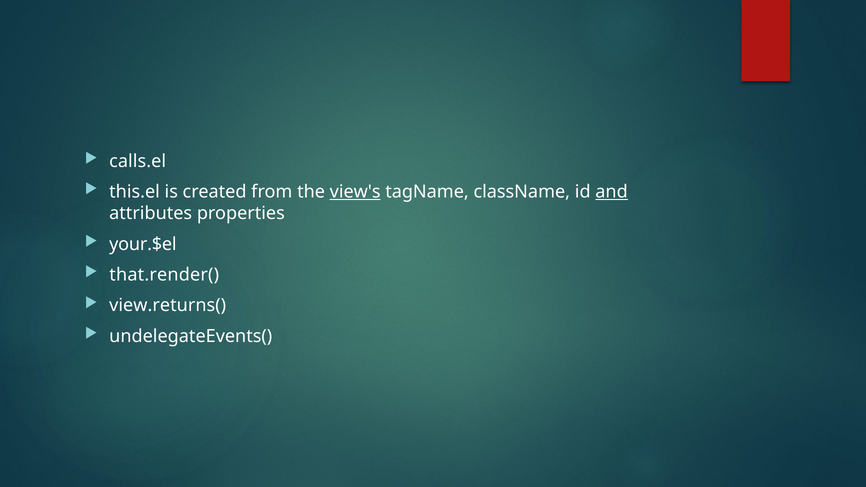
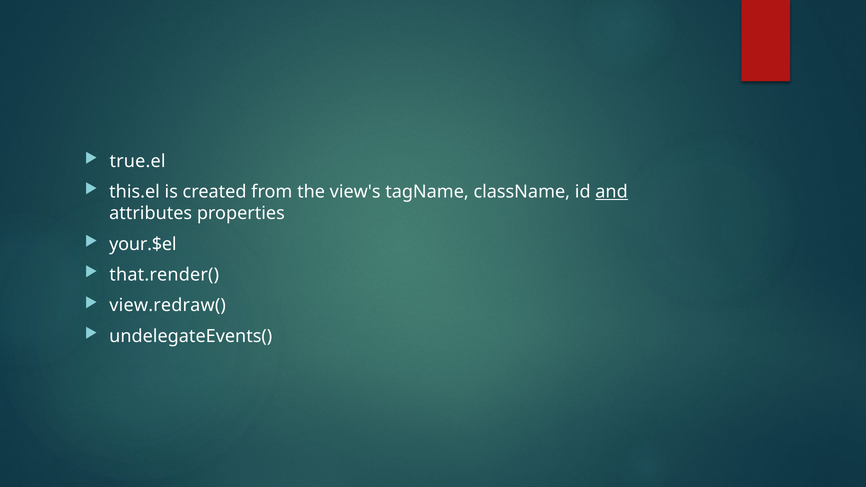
calls.el: calls.el -> true.el
view's underline: present -> none
view.returns(: view.returns( -> view.redraw(
